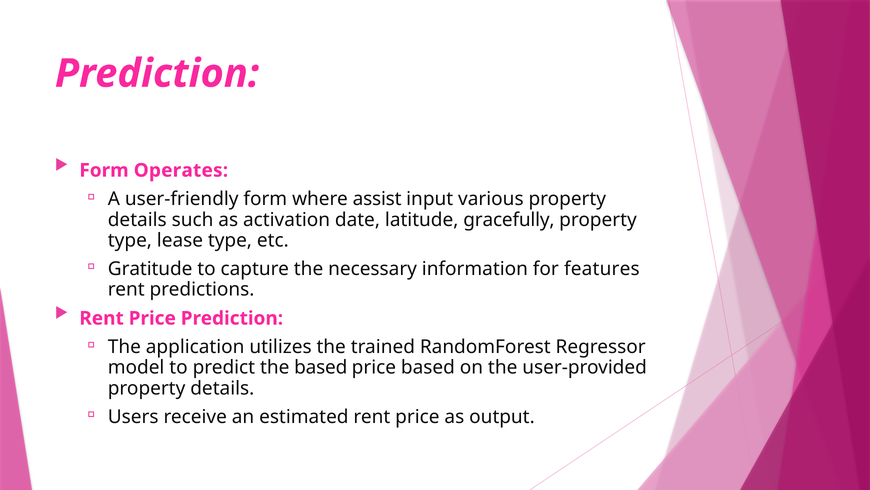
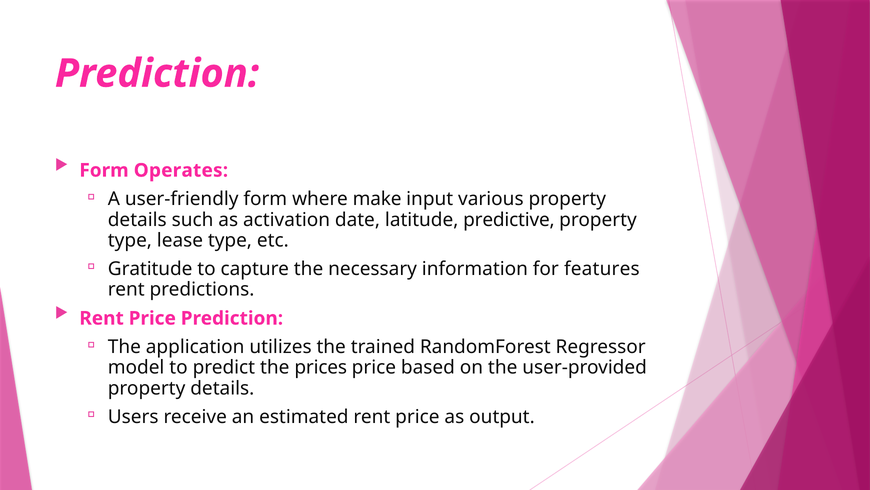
assist: assist -> make
gracefully: gracefully -> predictive
the based: based -> prices
